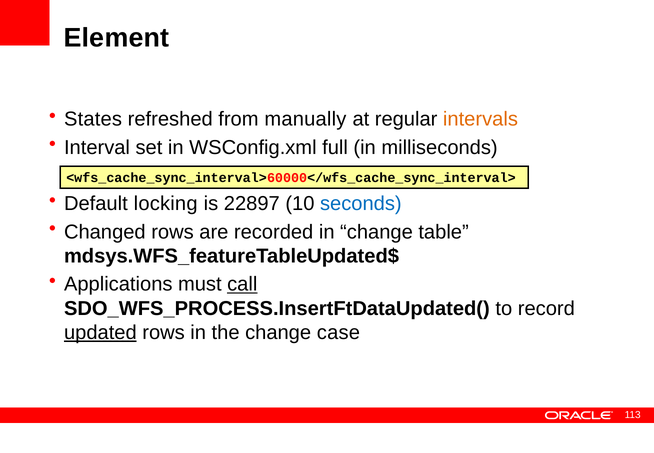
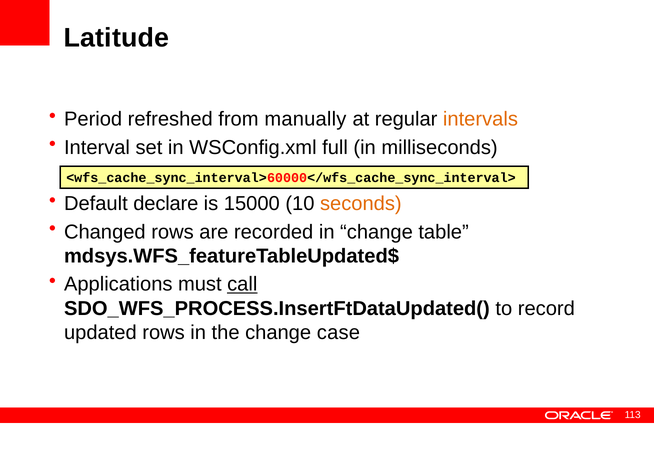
Element: Element -> Latitude
States: States -> Period
locking: locking -> declare
22897: 22897 -> 15000
seconds colour: blue -> orange
updated underline: present -> none
